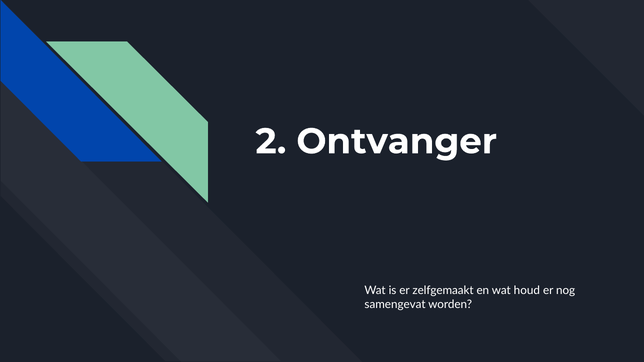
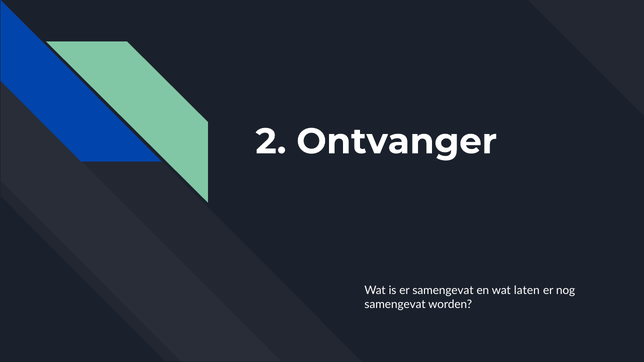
er zelfgemaakt: zelfgemaakt -> samengevat
houd: houd -> laten
